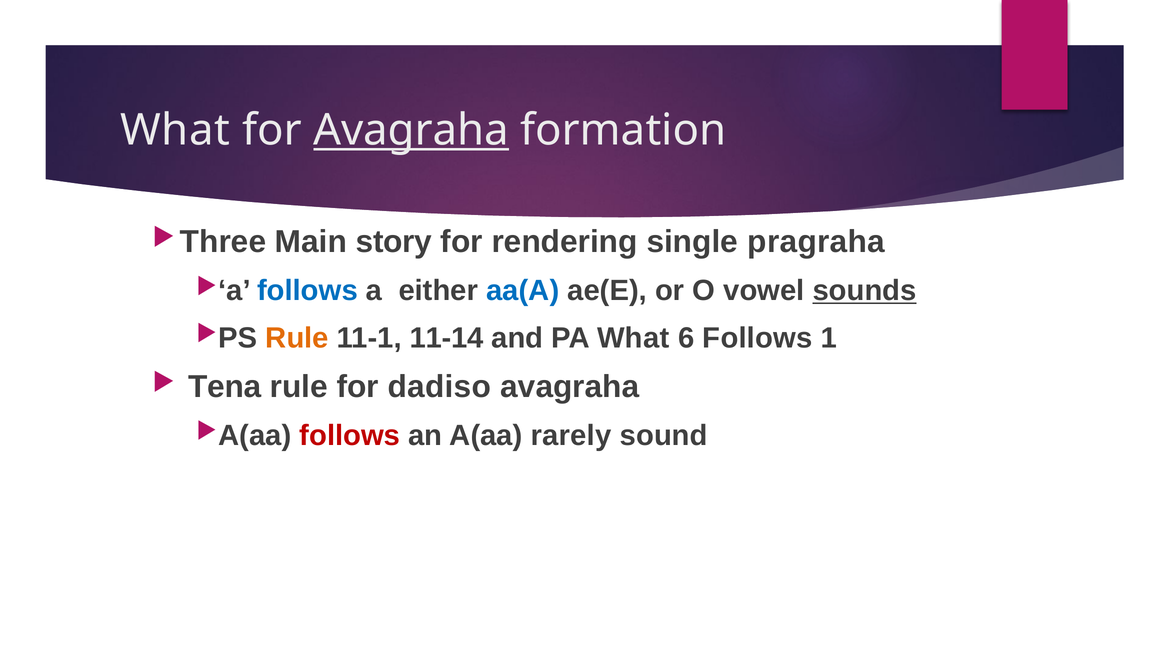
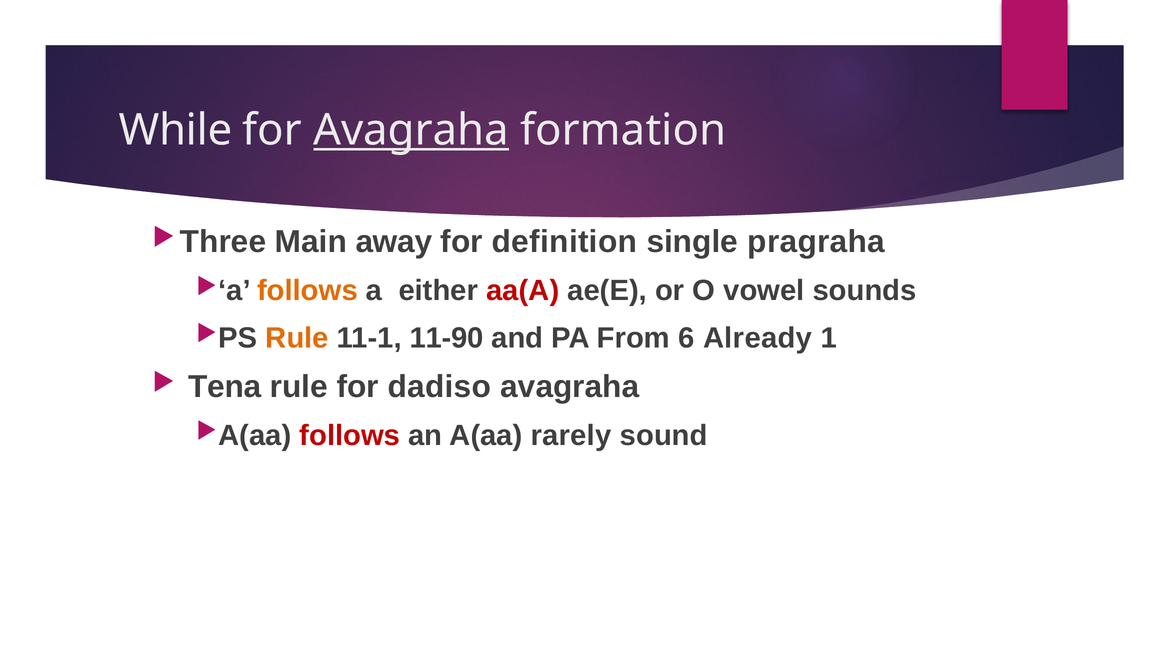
What at (175, 130): What -> While
story: story -> away
rendering: rendering -> definition
follows at (308, 291) colour: blue -> orange
aa(A colour: blue -> red
sounds underline: present -> none
11-14: 11-14 -> 11-90
PA What: What -> From
6 Follows: Follows -> Already
